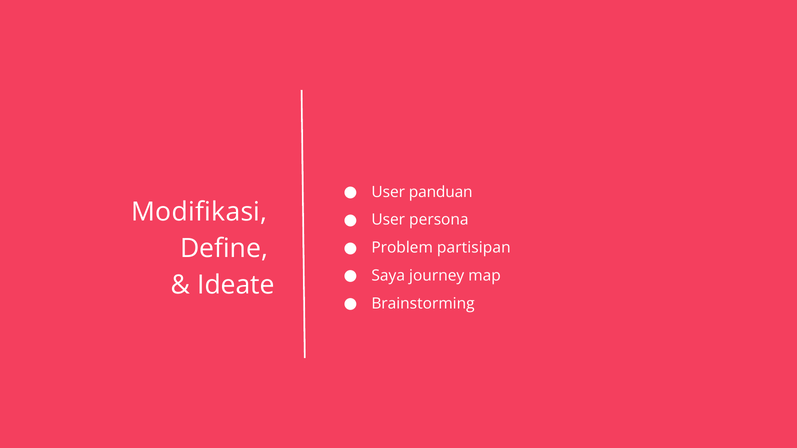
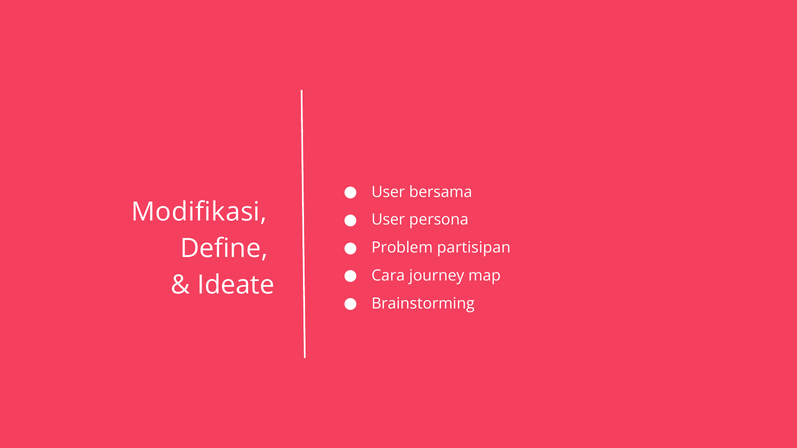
panduan: panduan -> bersama
Saya: Saya -> Cara
